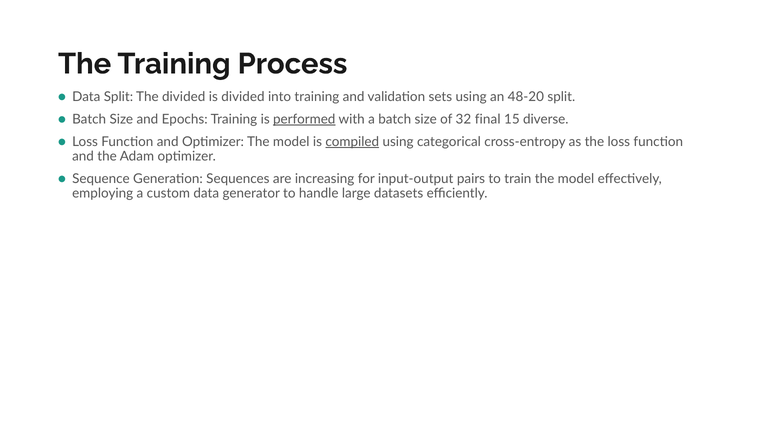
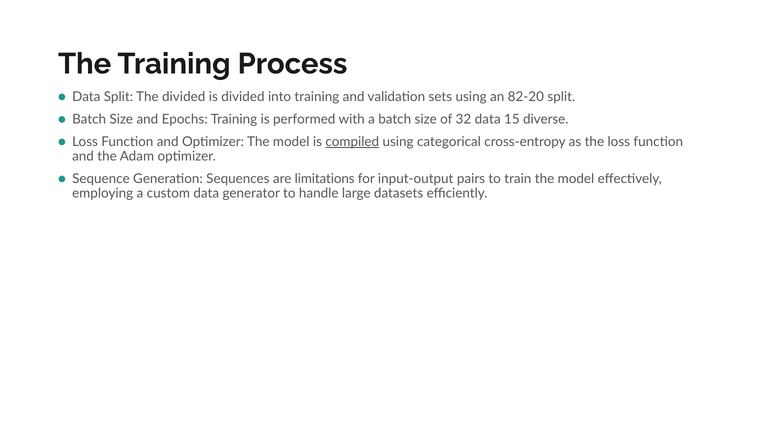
48-20: 48-20 -> 82-20
performed underline: present -> none
32 final: final -> data
increasing: increasing -> limitations
